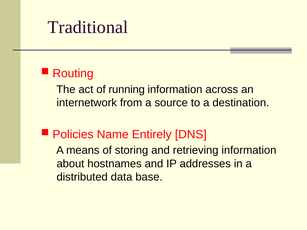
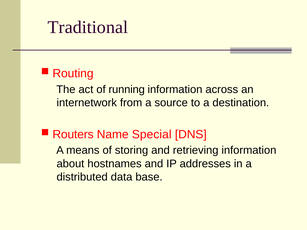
Policies: Policies -> Routers
Entirely: Entirely -> Special
